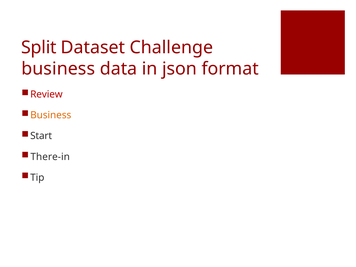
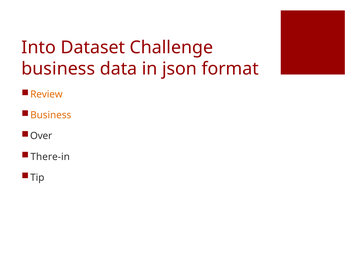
Split: Split -> Into
Review colour: red -> orange
Start: Start -> Over
